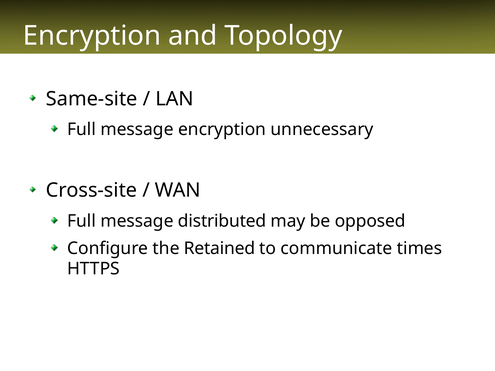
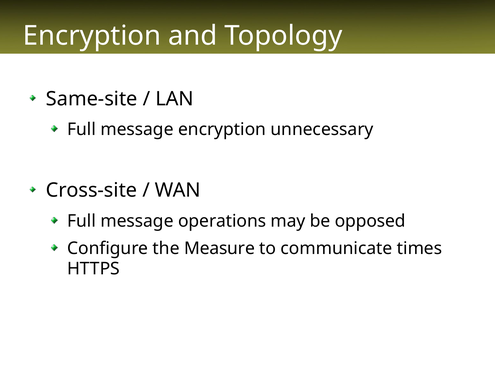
distributed: distributed -> operations
Retained: Retained -> Measure
